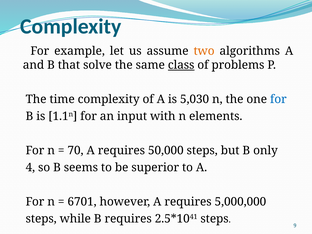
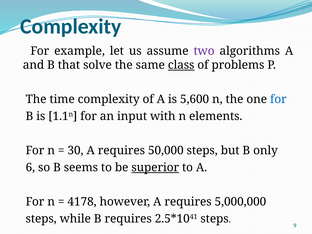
two colour: orange -> purple
5,030: 5,030 -> 5,600
70: 70 -> 30
4: 4 -> 6
superior underline: none -> present
6701: 6701 -> 4178
